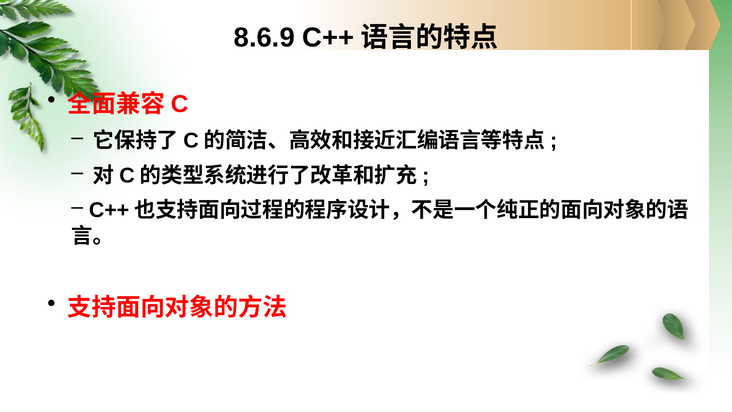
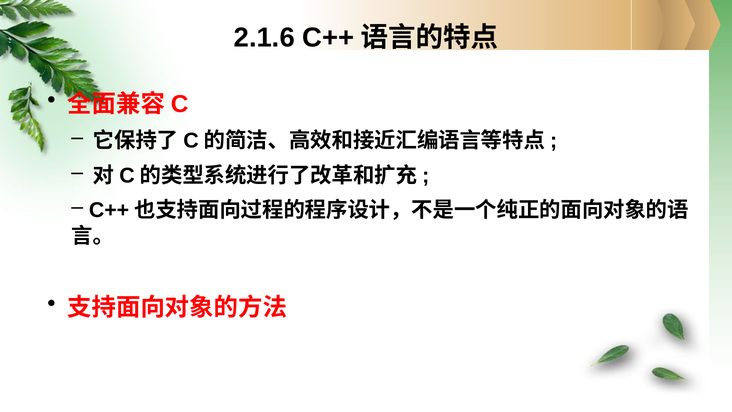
8.6.9: 8.6.9 -> 2.1.6
